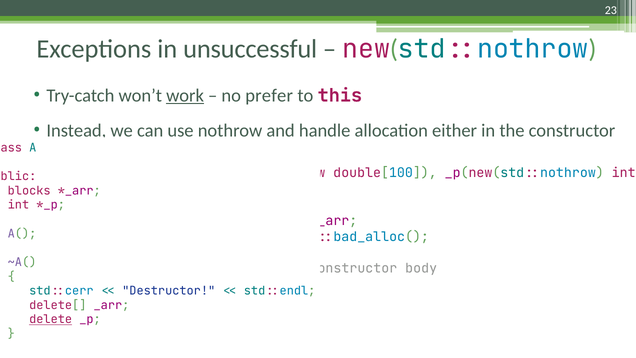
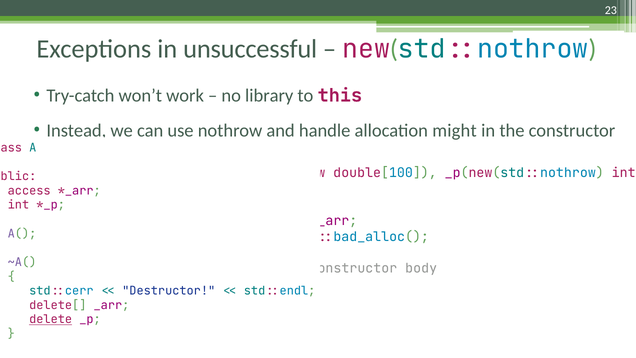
work underline: present -> none
prefer: prefer -> library
either: either -> might
blocks: blocks -> access
